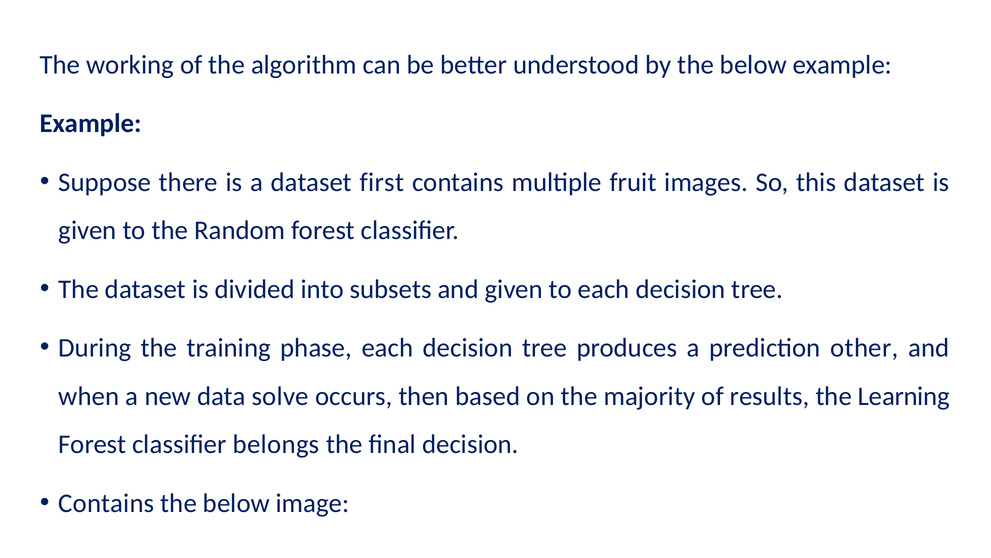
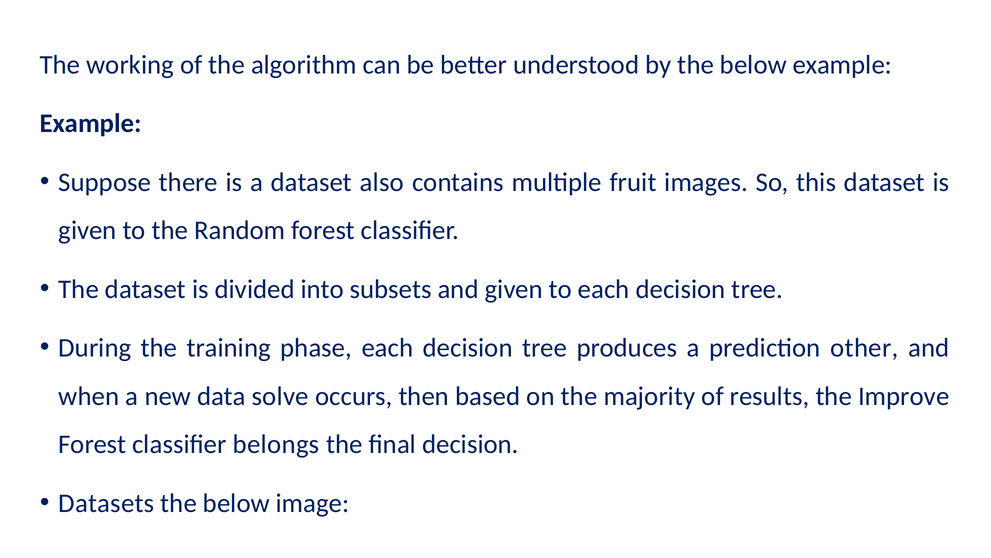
first: first -> also
Learning: Learning -> Improve
Contains at (106, 503): Contains -> Datasets
